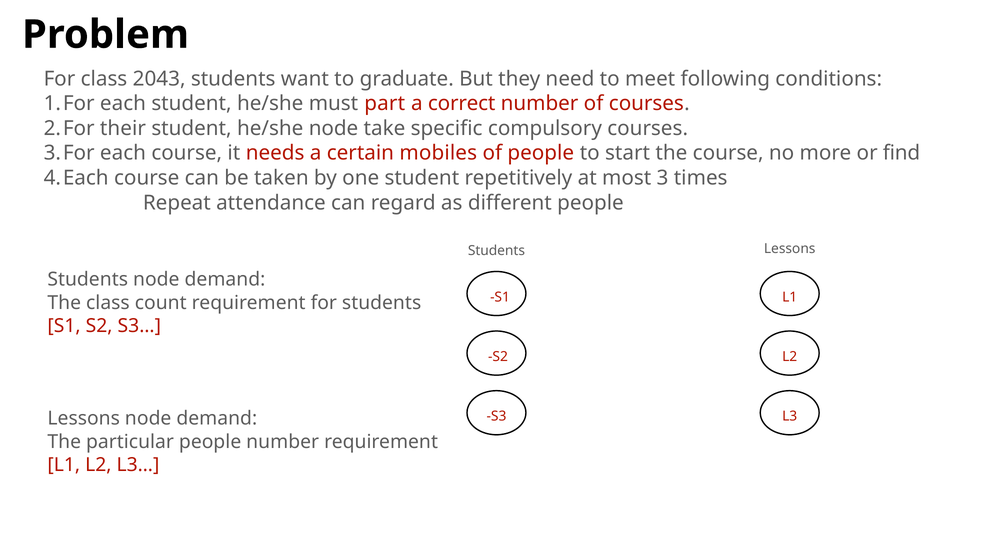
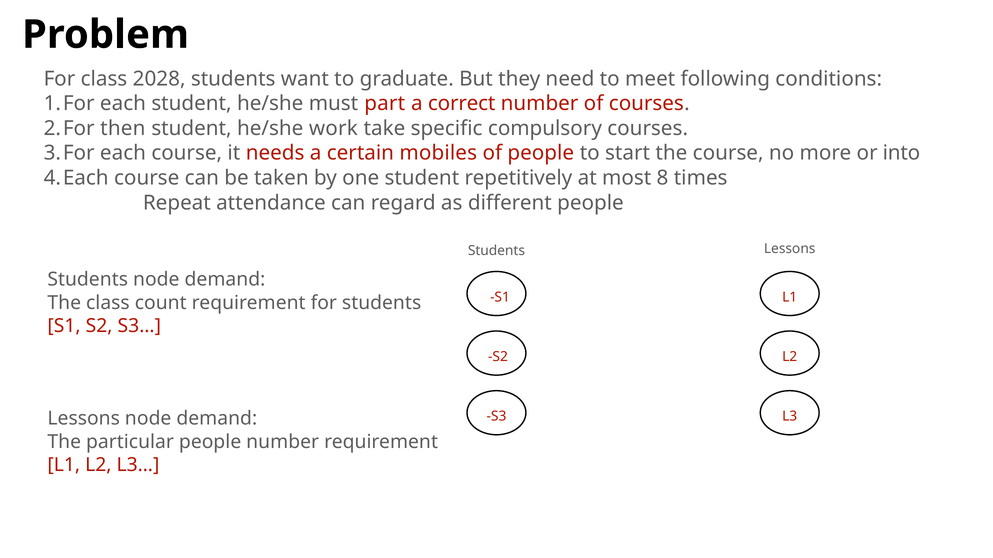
2043: 2043 -> 2028
their: their -> then
he/she node: node -> work
find: find -> into
3: 3 -> 8
